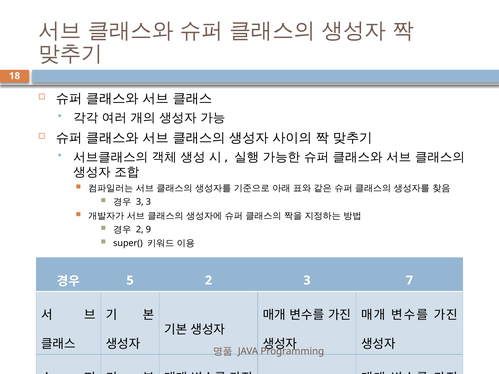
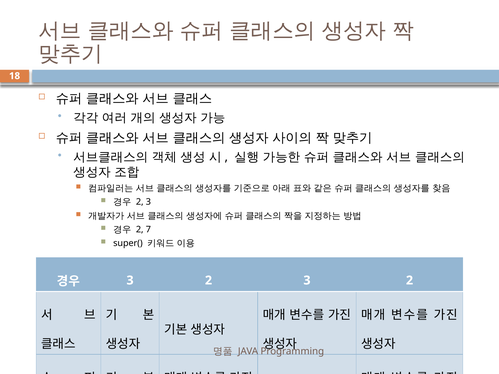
3 at (140, 202): 3 -> 2
9: 9 -> 7
5 at (130, 281): 5 -> 3
2 3 7: 7 -> 2
